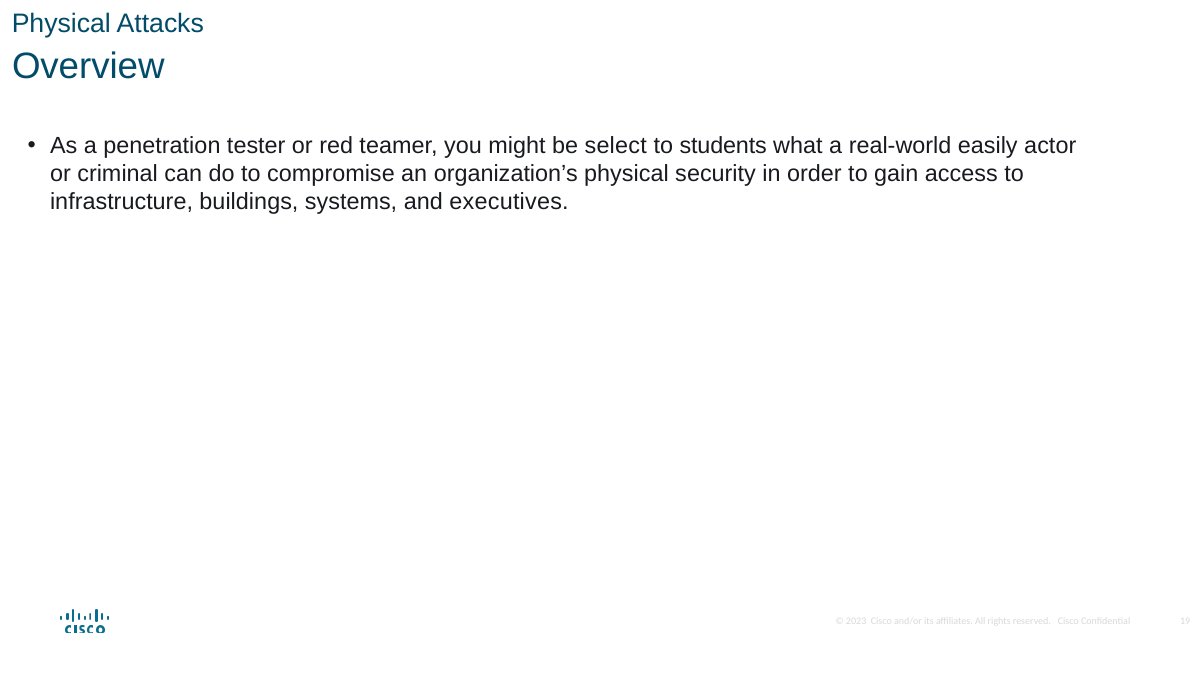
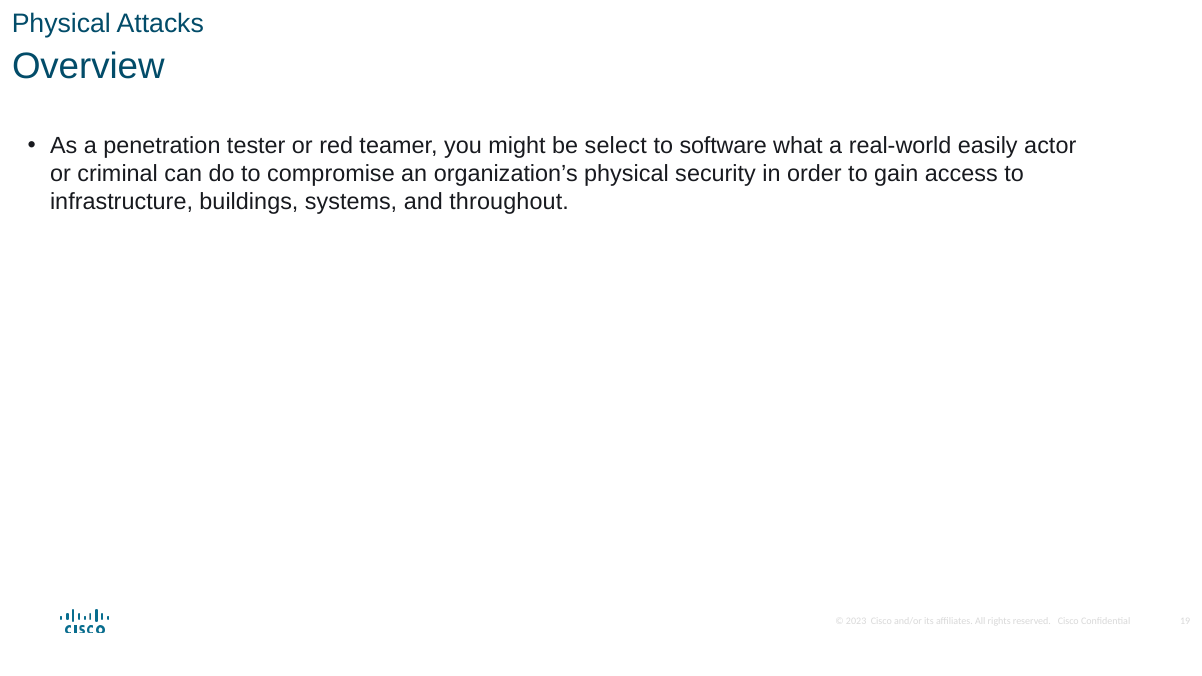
students: students -> software
executives: executives -> throughout
